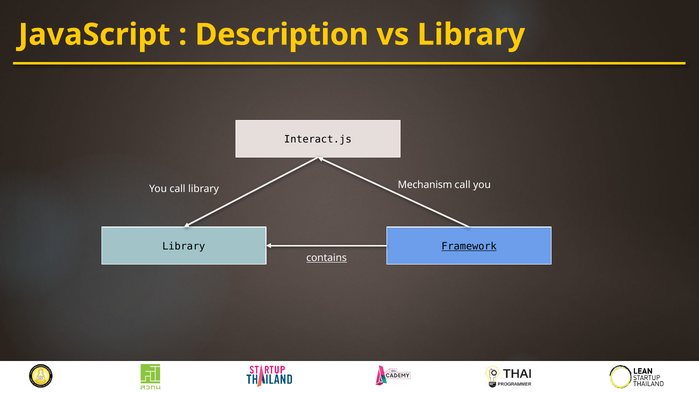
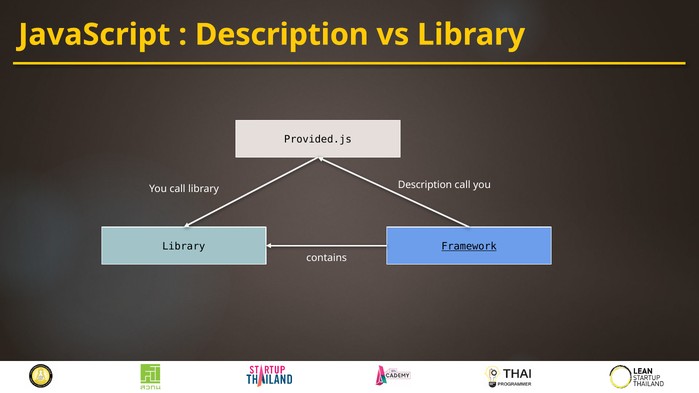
Interact.js: Interact.js -> Provided.js
library Mechanism: Mechanism -> Description
contains underline: present -> none
